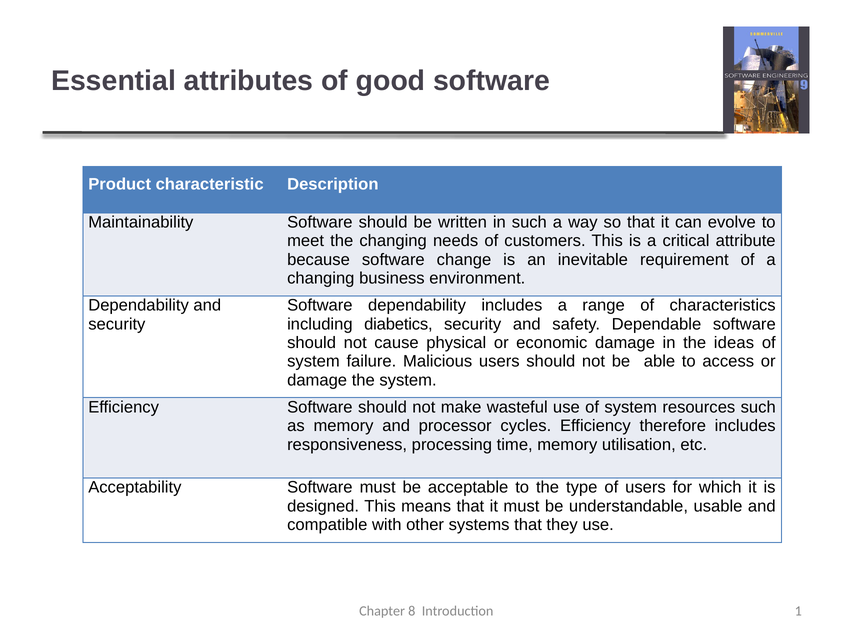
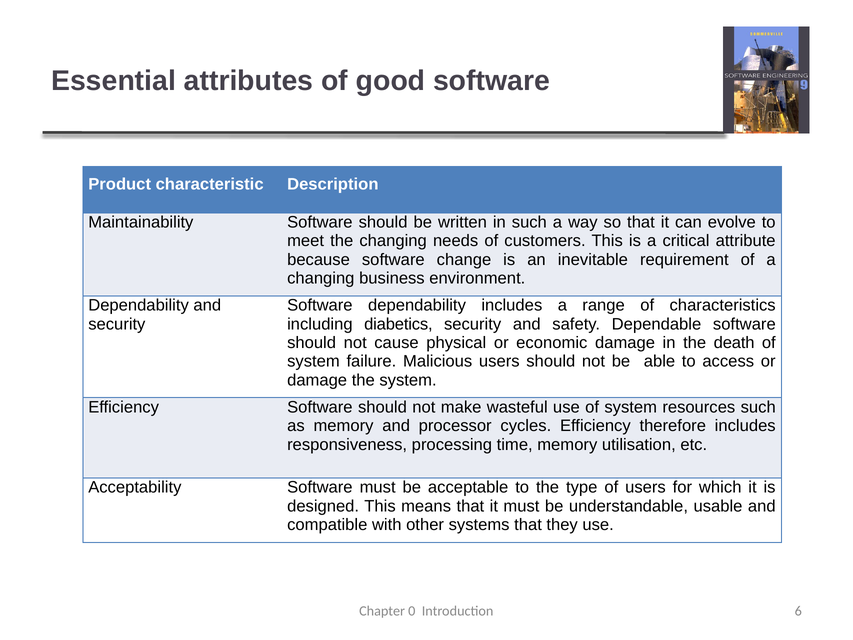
ideas: ideas -> death
8: 8 -> 0
1: 1 -> 6
